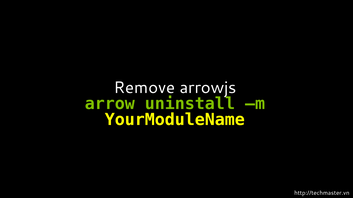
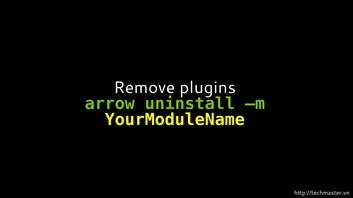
arrowjs: arrowjs -> plugins
